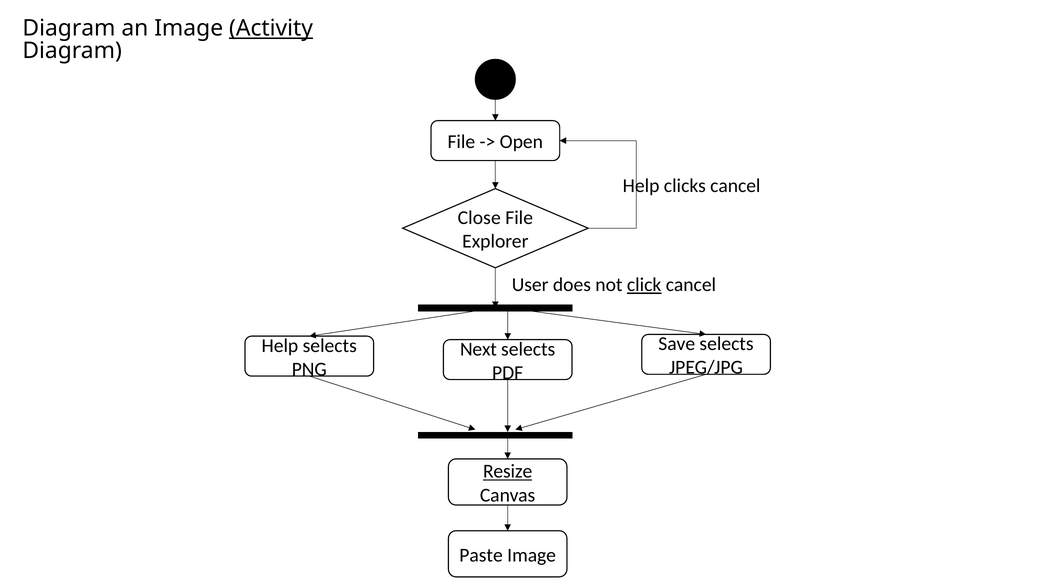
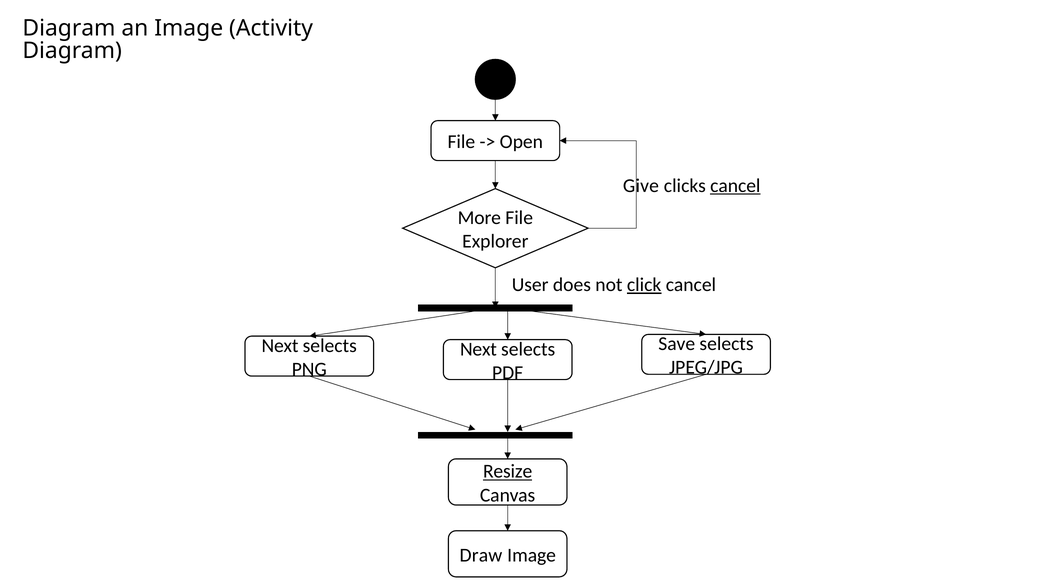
Activity underline: present -> none
Help at (641, 185): Help -> Give
cancel at (735, 185) underline: none -> present
Close: Close -> More
Help at (280, 346): Help -> Next
Paste: Paste -> Draw
